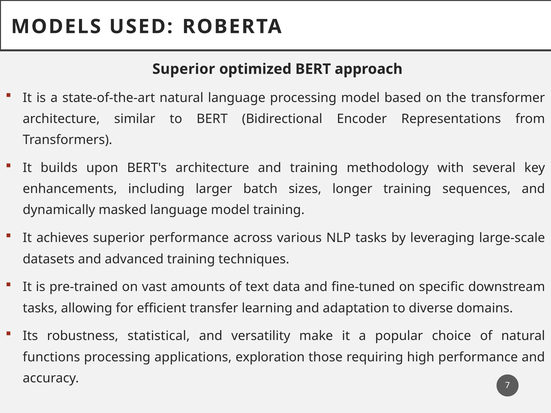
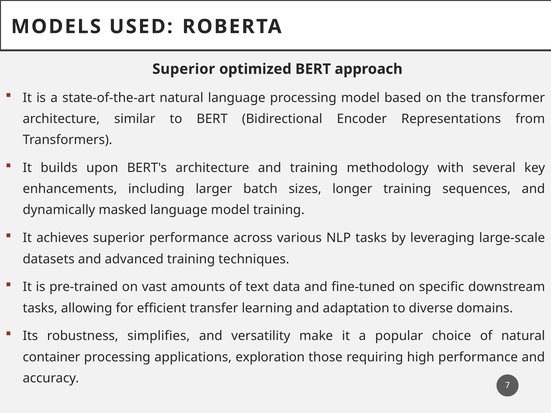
statistical: statistical -> simplifies
functions: functions -> container
